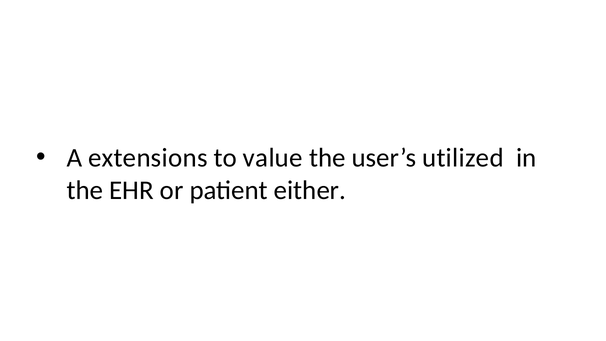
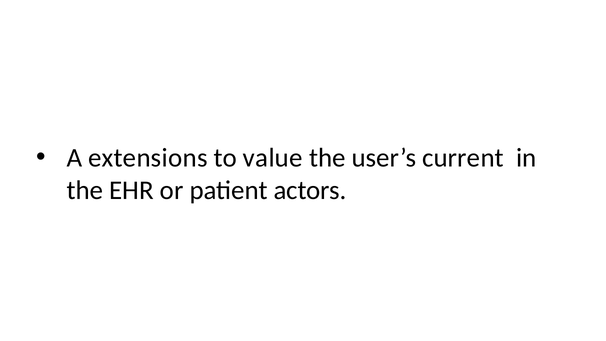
utilized: utilized -> current
either: either -> actors
